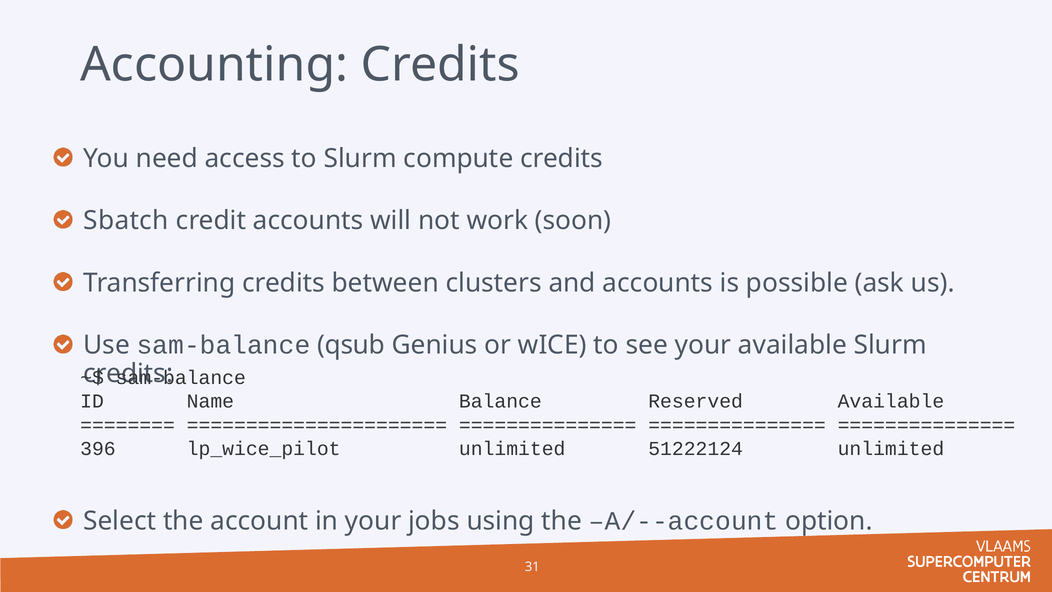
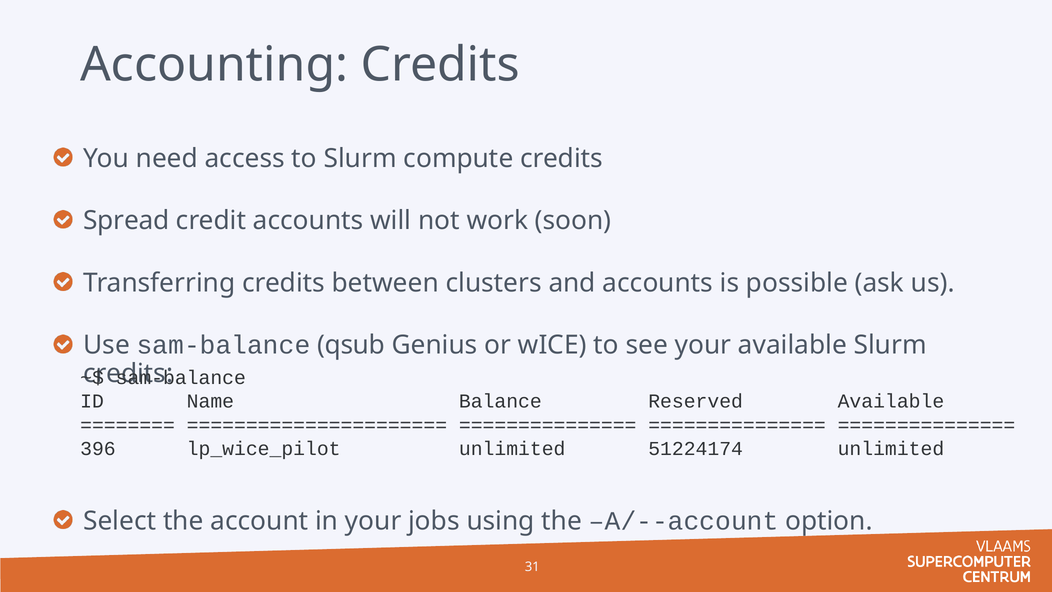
Sbatch: Sbatch -> Spread
51222124: 51222124 -> 51224174
